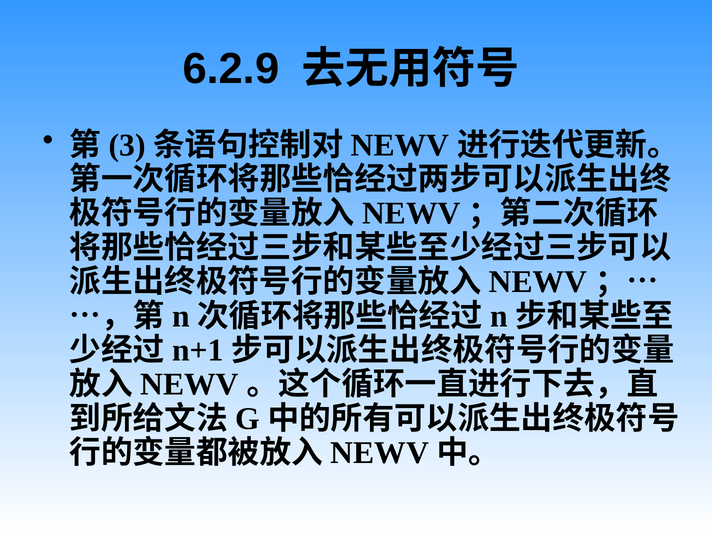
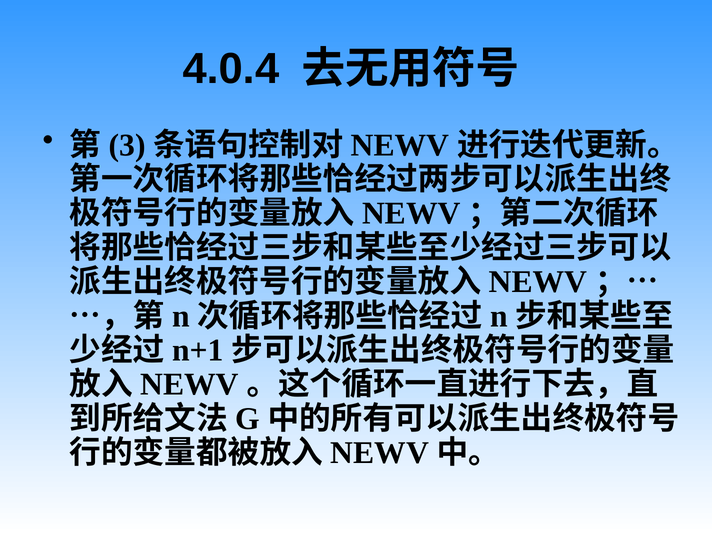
6.2.9: 6.2.9 -> 4.0.4
